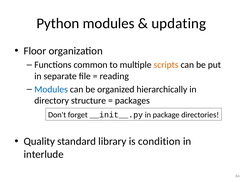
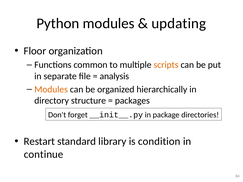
reading: reading -> analysis
Modules at (51, 89) colour: blue -> orange
Quality: Quality -> Restart
interlude: interlude -> continue
